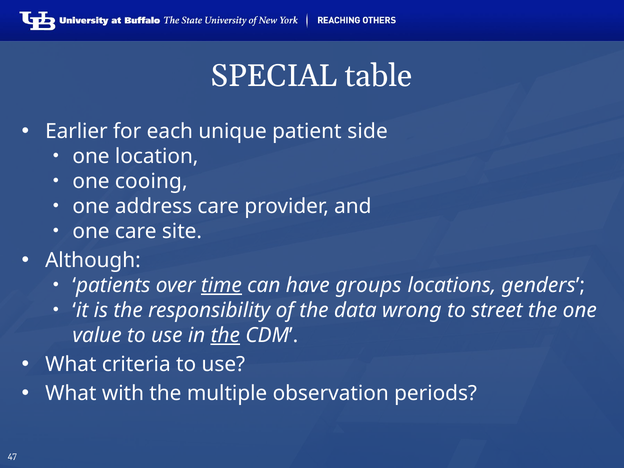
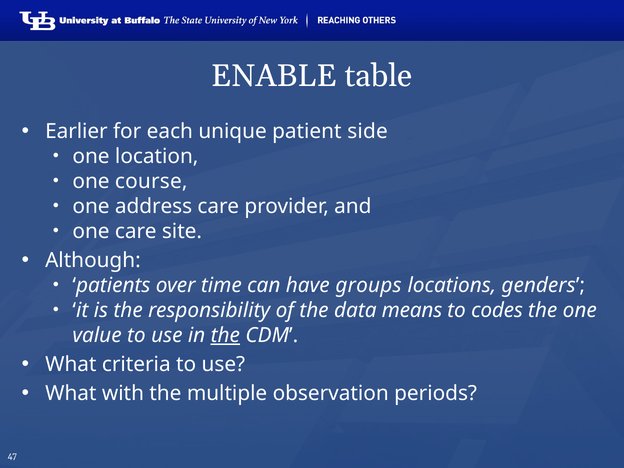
SPECIAL: SPECIAL -> ENABLE
cooing: cooing -> course
time underline: present -> none
wrong: wrong -> means
street: street -> codes
